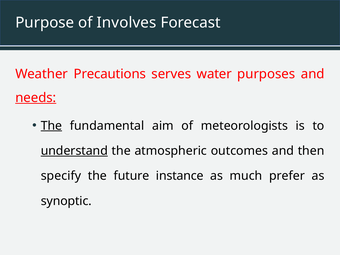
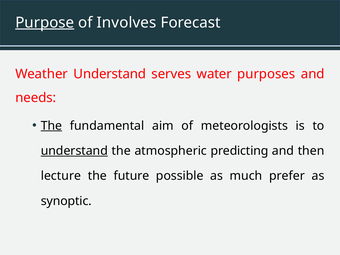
Purpose underline: none -> present
Weather Precautions: Precautions -> Understand
needs underline: present -> none
outcomes: outcomes -> predicting
specify: specify -> lecture
instance: instance -> possible
